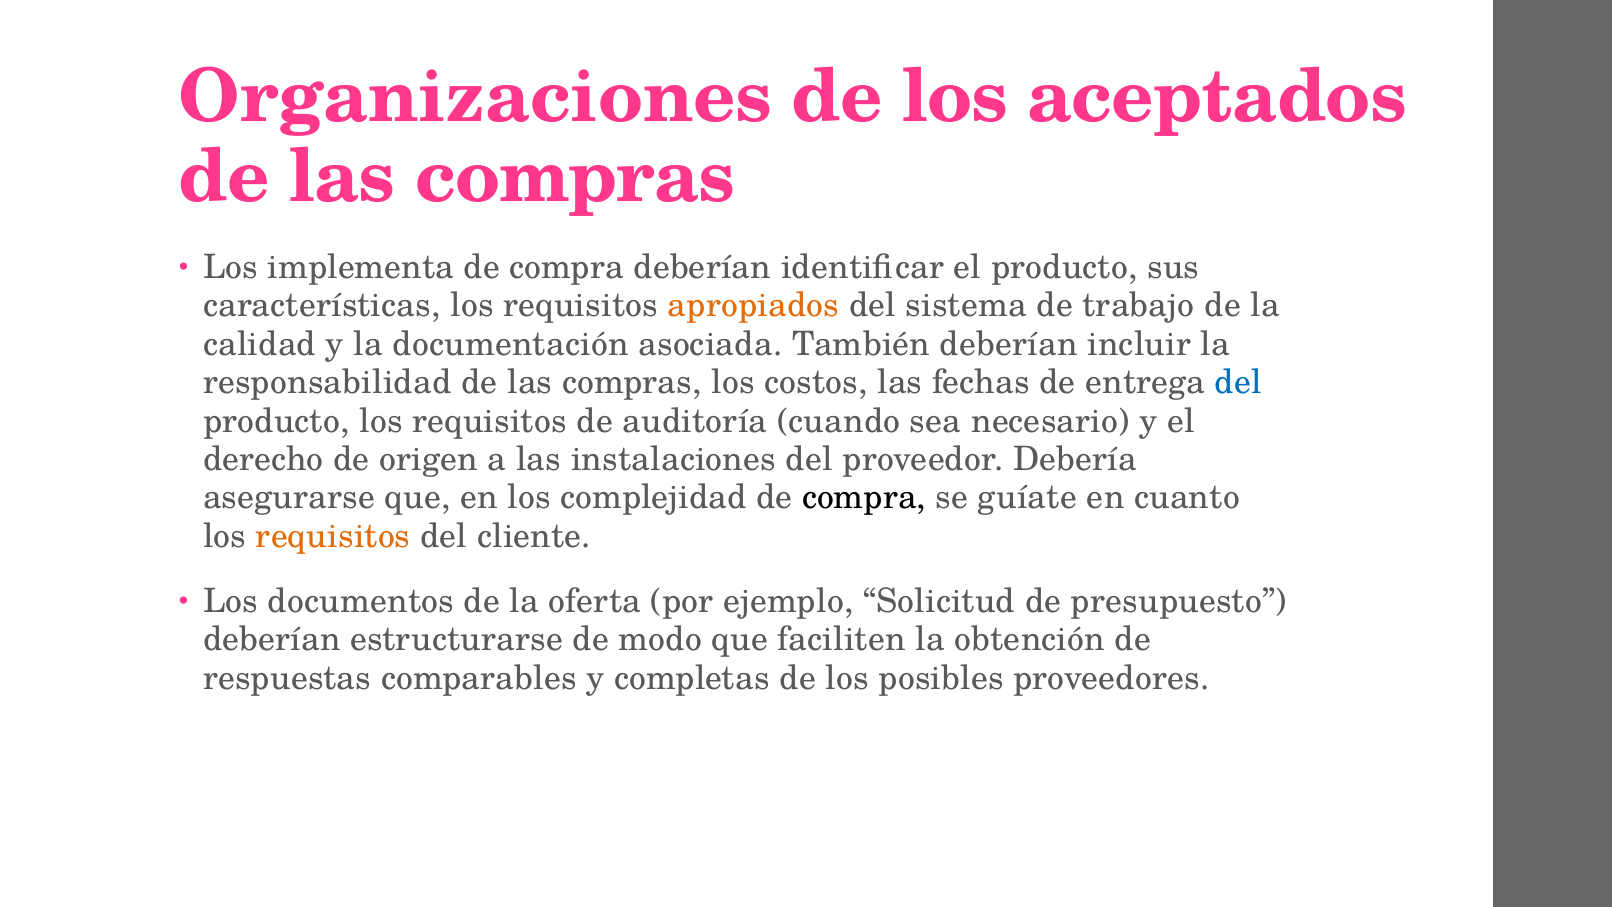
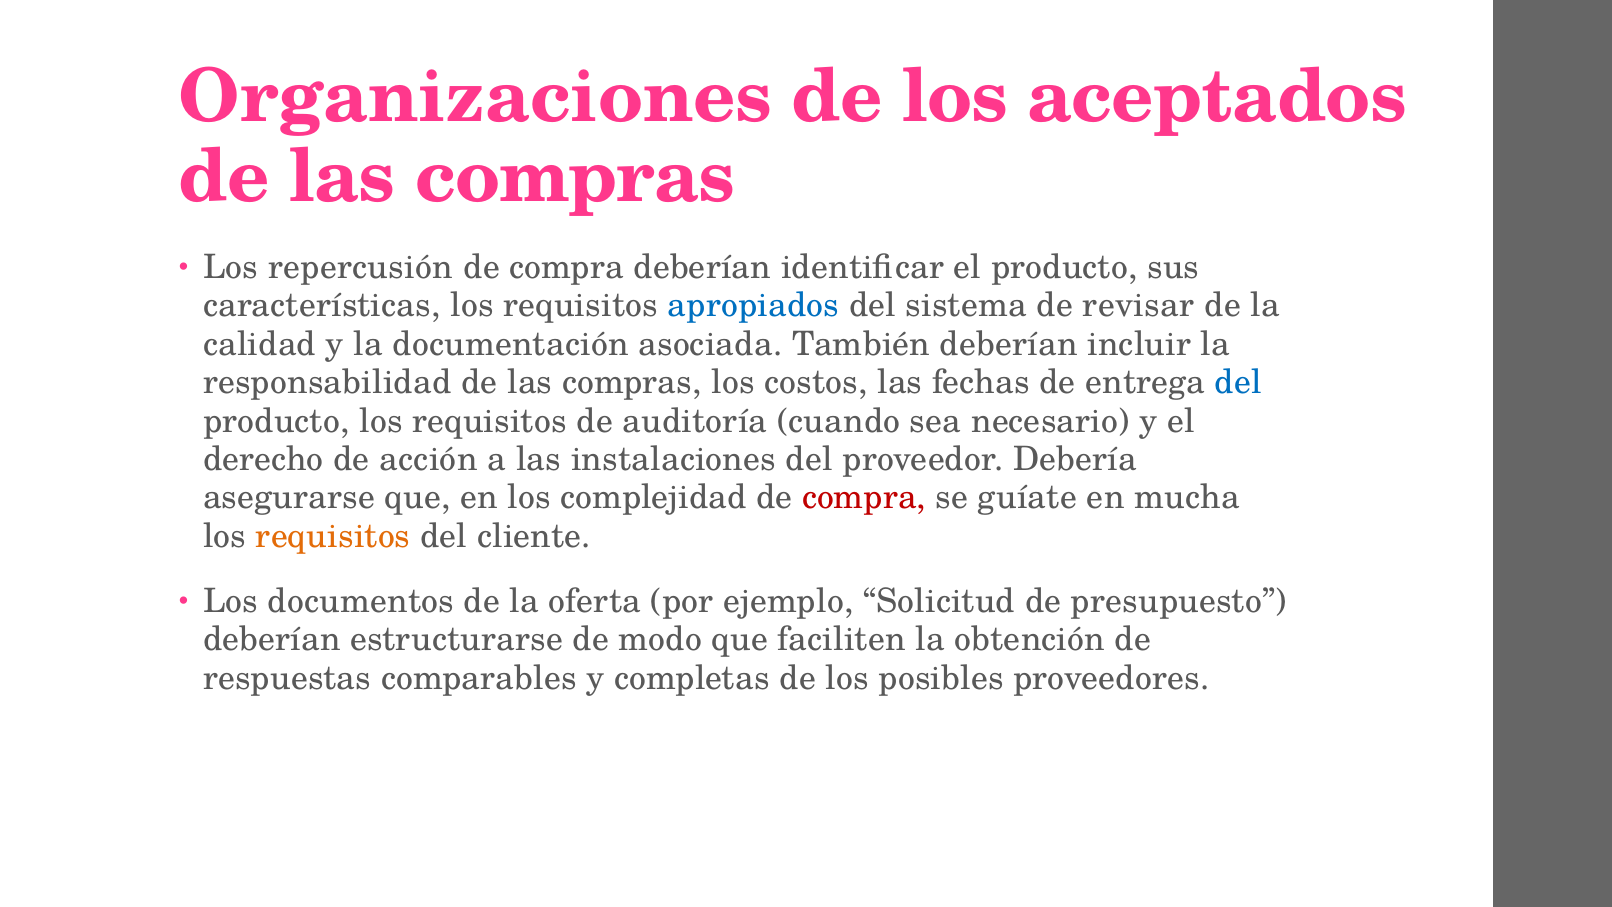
implementa: implementa -> repercusión
apropiados colour: orange -> blue
trabajo: trabajo -> revisar
origen: origen -> acción
compra at (864, 498) colour: black -> red
cuanto: cuanto -> mucha
